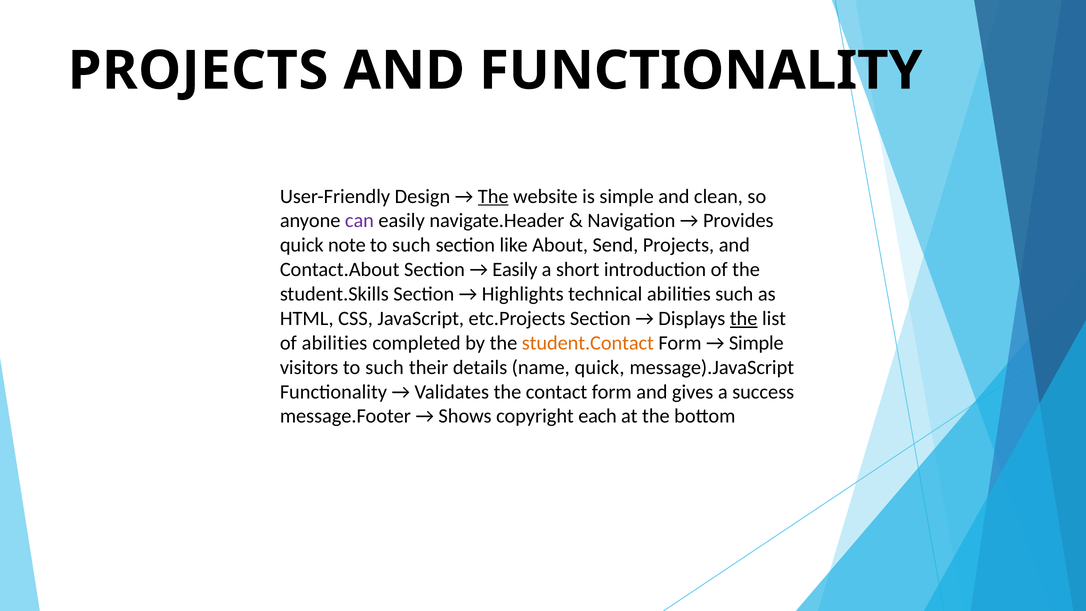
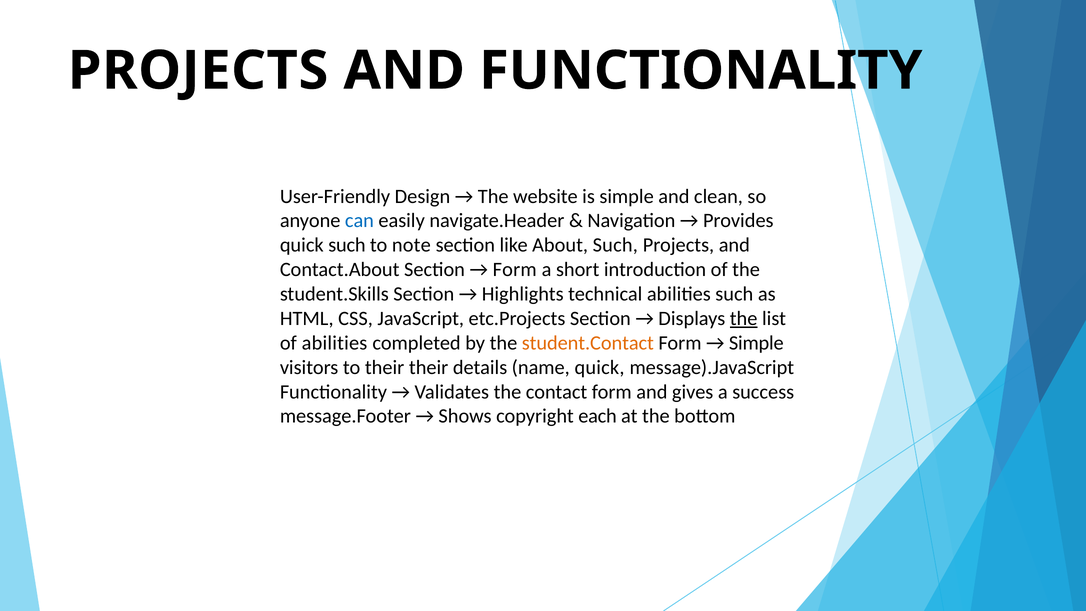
The at (493, 196) underline: present -> none
can colour: purple -> blue
quick note: note -> such
such at (411, 245): such -> note
About Send: Send -> Such
Easily at (515, 270): Easily -> Form
visitors to such: such -> their
